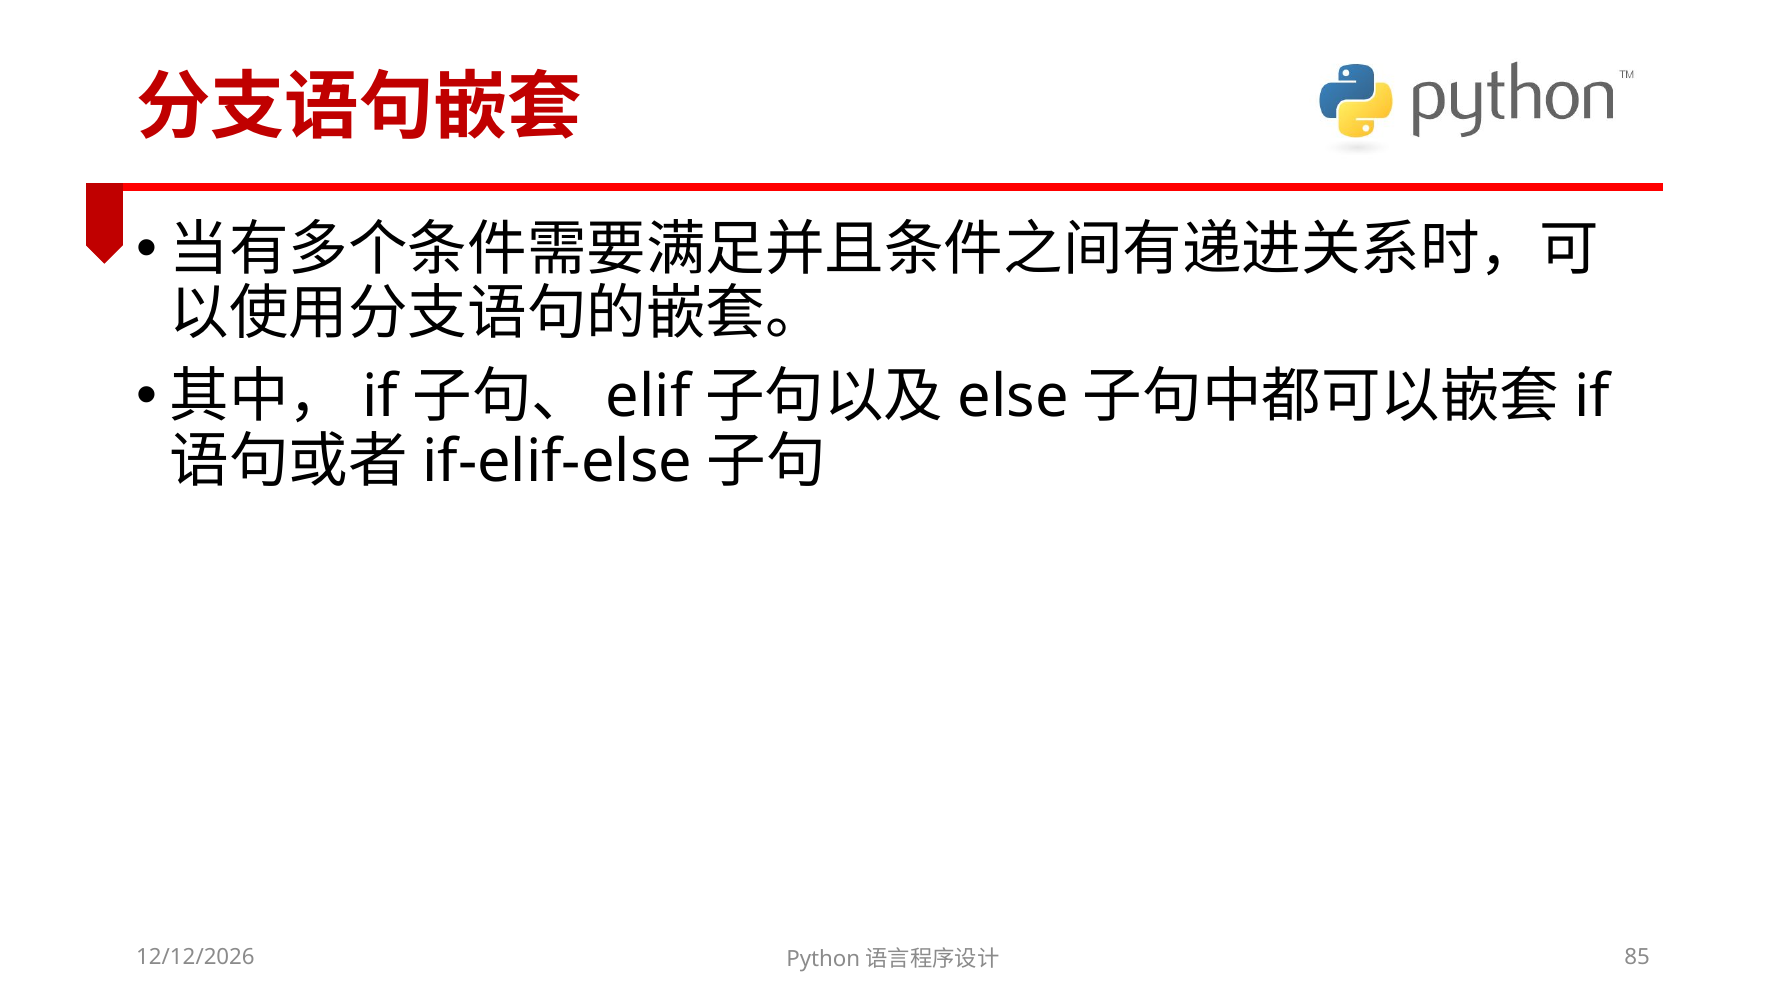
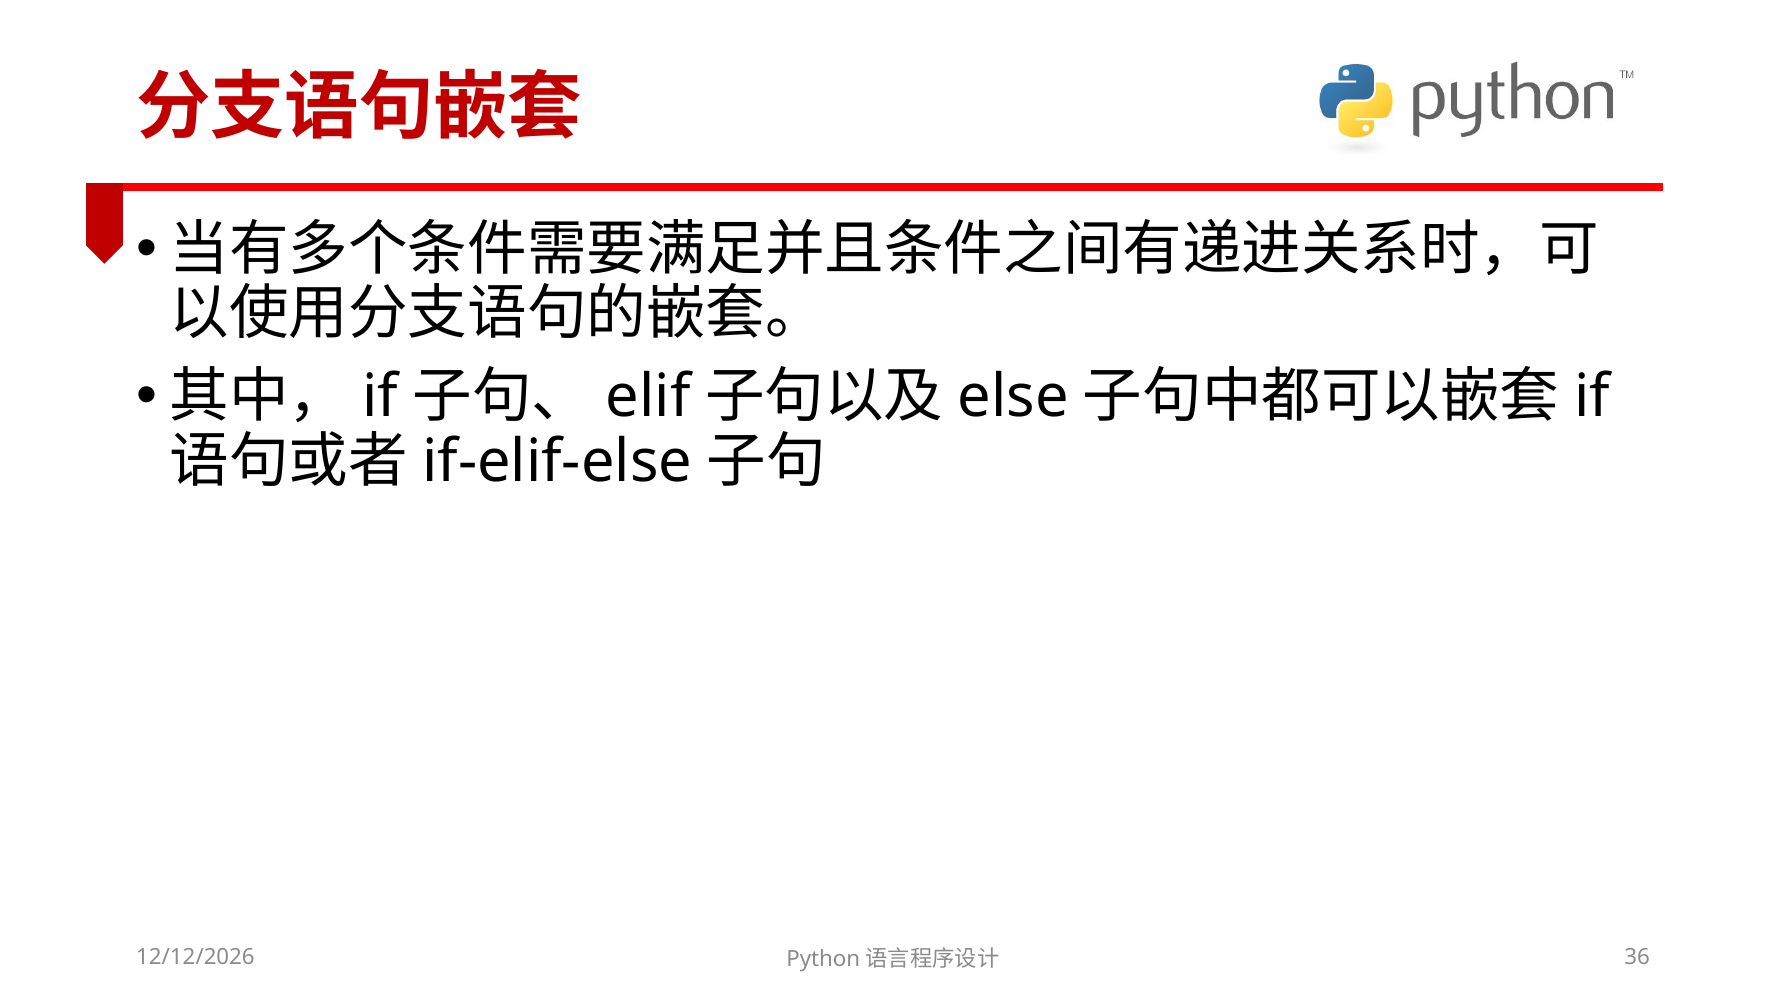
85: 85 -> 36
